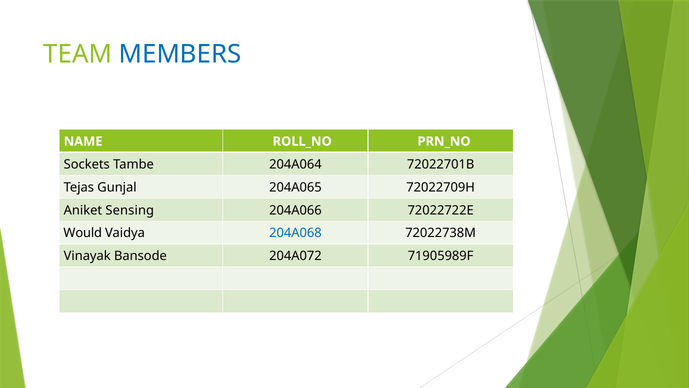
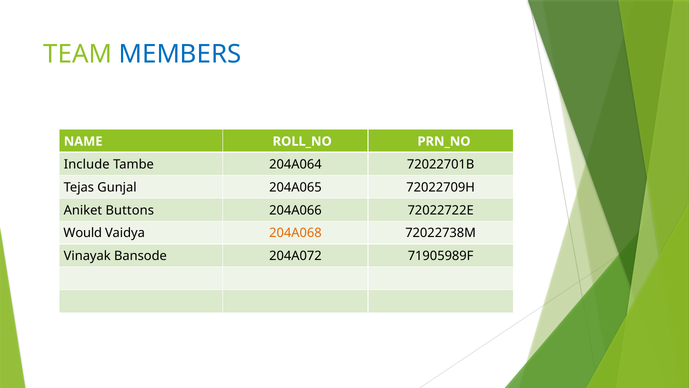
Sockets: Sockets -> Include
Sensing: Sensing -> Buttons
204A068 colour: blue -> orange
